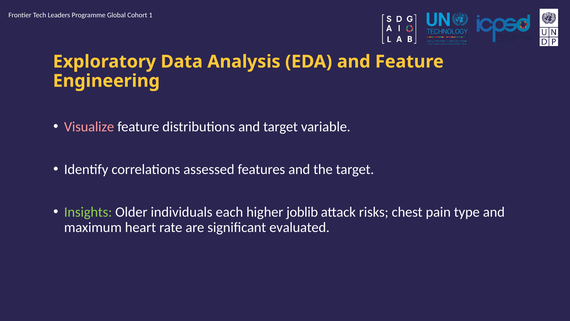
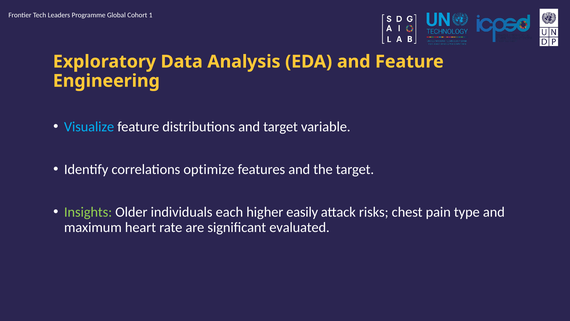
Visualize colour: pink -> light blue
assessed: assessed -> optimize
joblib: joblib -> easily
